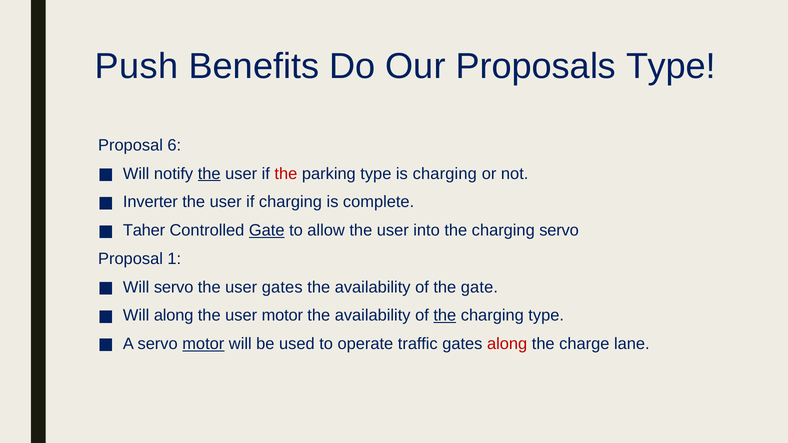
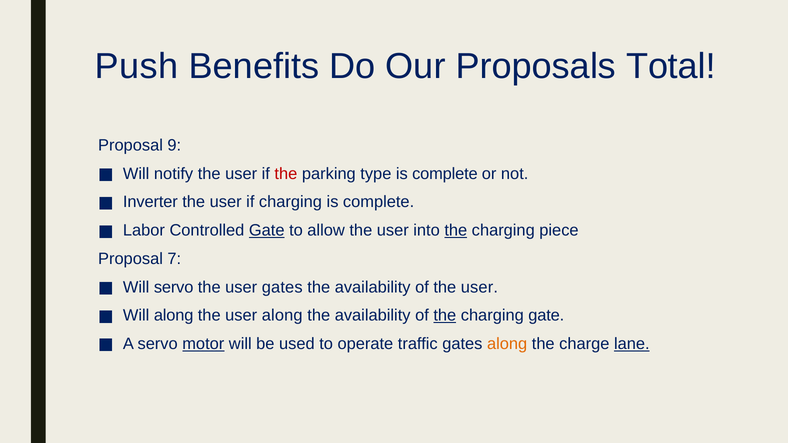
Proposals Type: Type -> Total
6: 6 -> 9
the at (209, 174) underline: present -> none
charging at (445, 174): charging -> complete
Taher: Taher -> Labor
the at (456, 230) underline: none -> present
charging servo: servo -> piece
1: 1 -> 7
of the gate: gate -> user
user motor: motor -> along
charging type: type -> gate
along at (507, 344) colour: red -> orange
lane underline: none -> present
